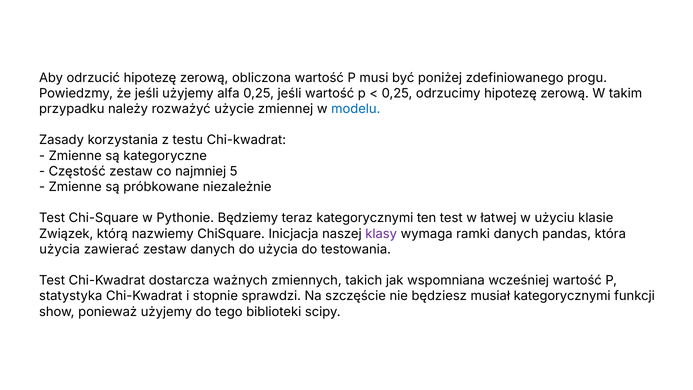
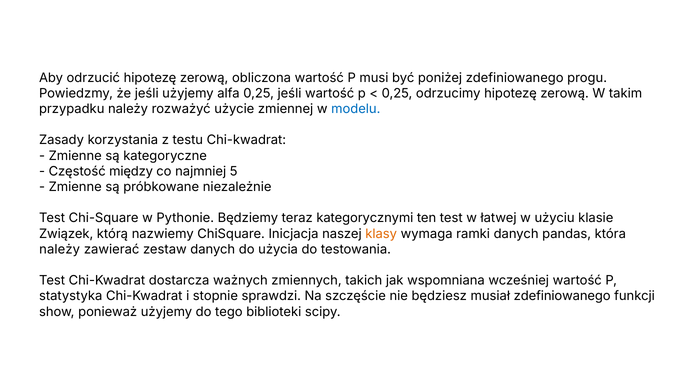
Częstość zestaw: zestaw -> między
klasy colour: purple -> orange
użycia at (60, 249): użycia -> należy
musiał kategorycznymi: kategorycznymi -> zdefiniowanego
